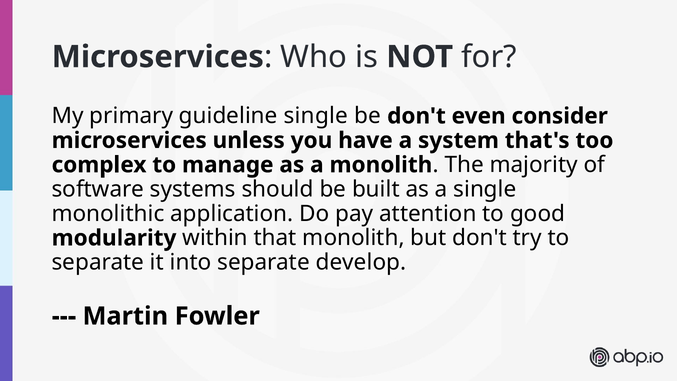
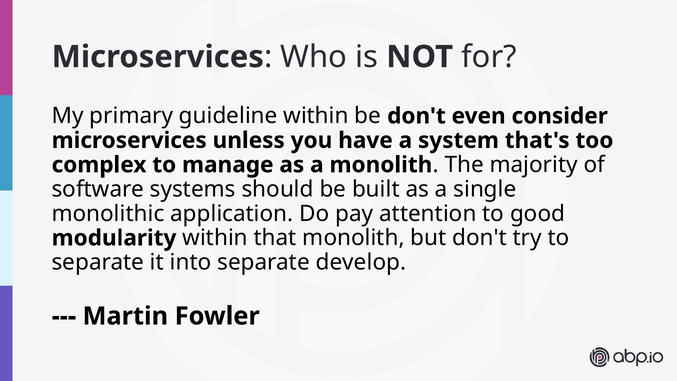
guideline single: single -> within
